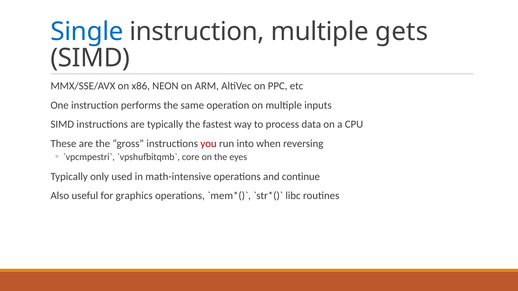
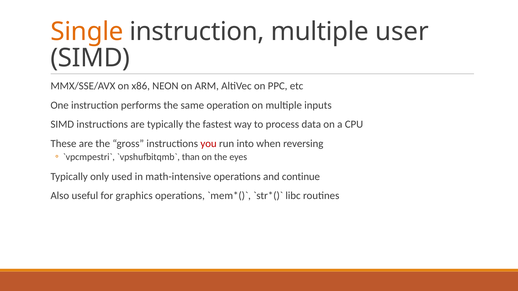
Single colour: blue -> orange
gets: gets -> user
core: core -> than
